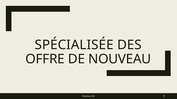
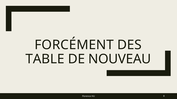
SPÉCIALISÉE: SPÉCIALISÉE -> FORCÉMENT
OFFRE: OFFRE -> TABLE
